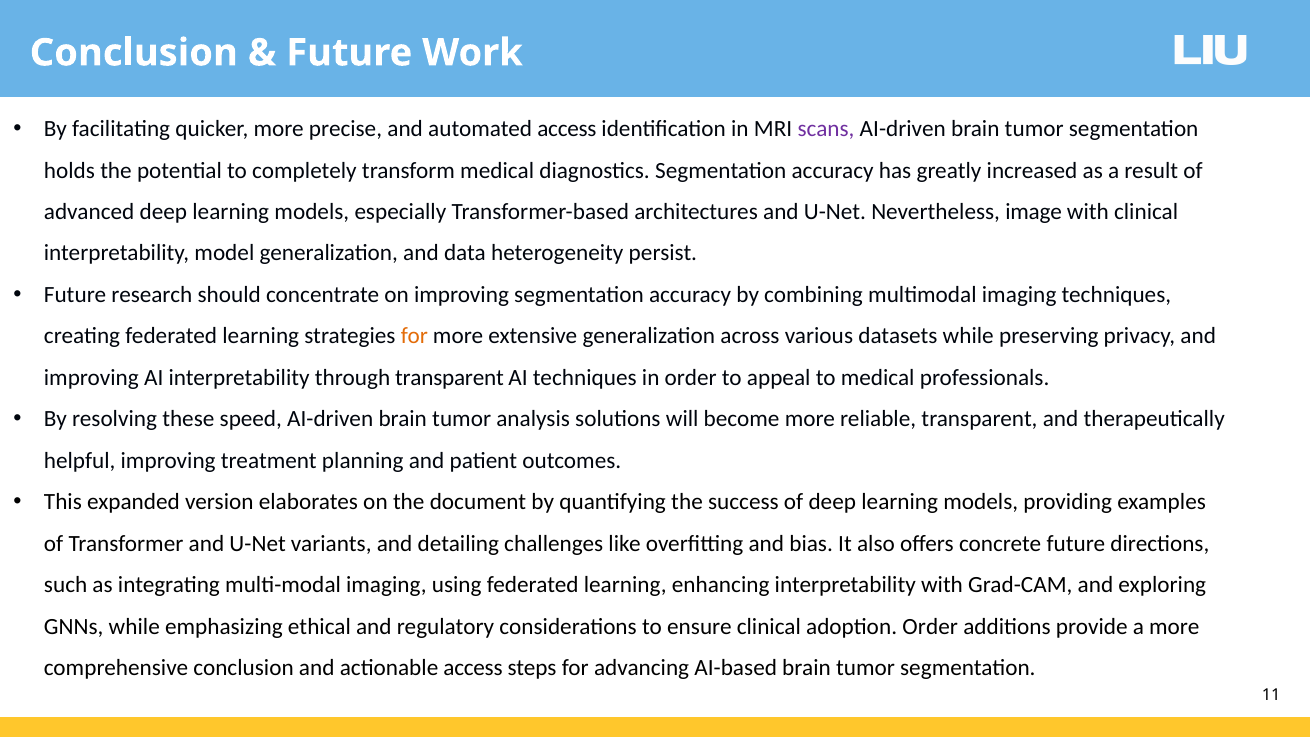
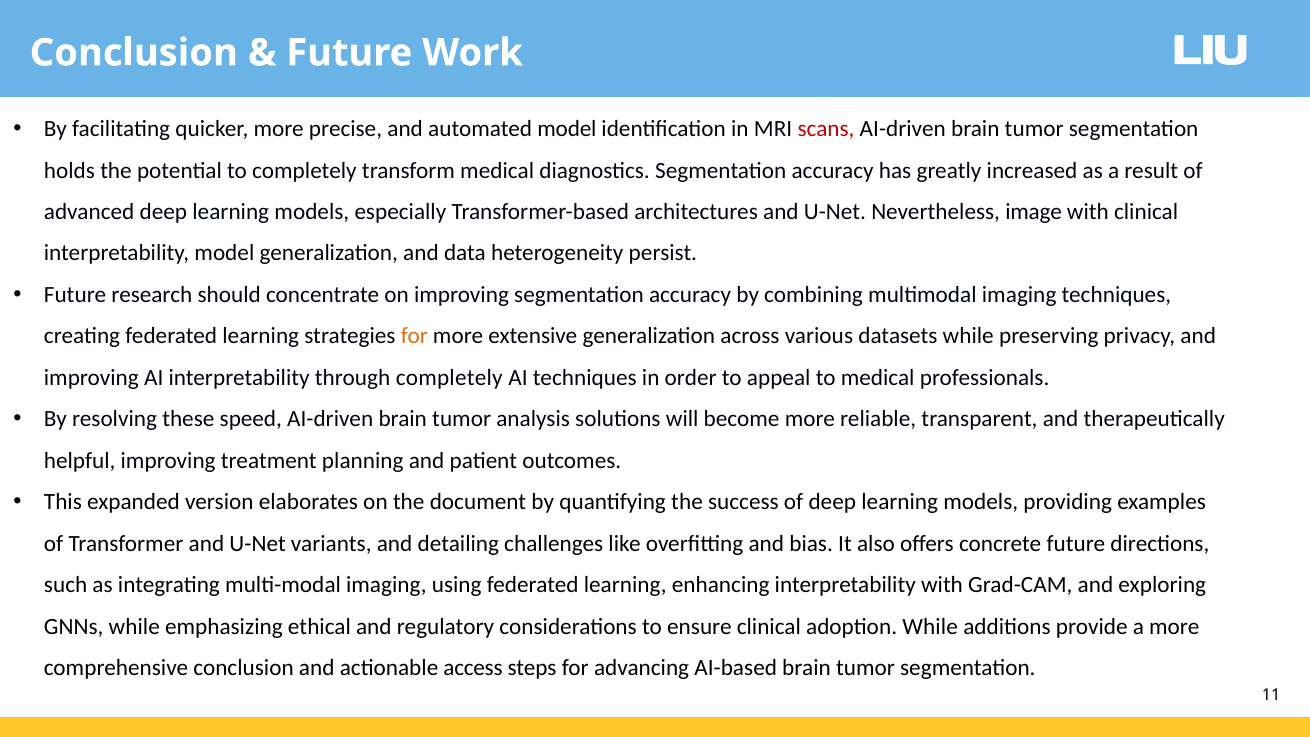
automated access: access -> model
scans colour: purple -> red
through transparent: transparent -> completely
adoption Order: Order -> While
